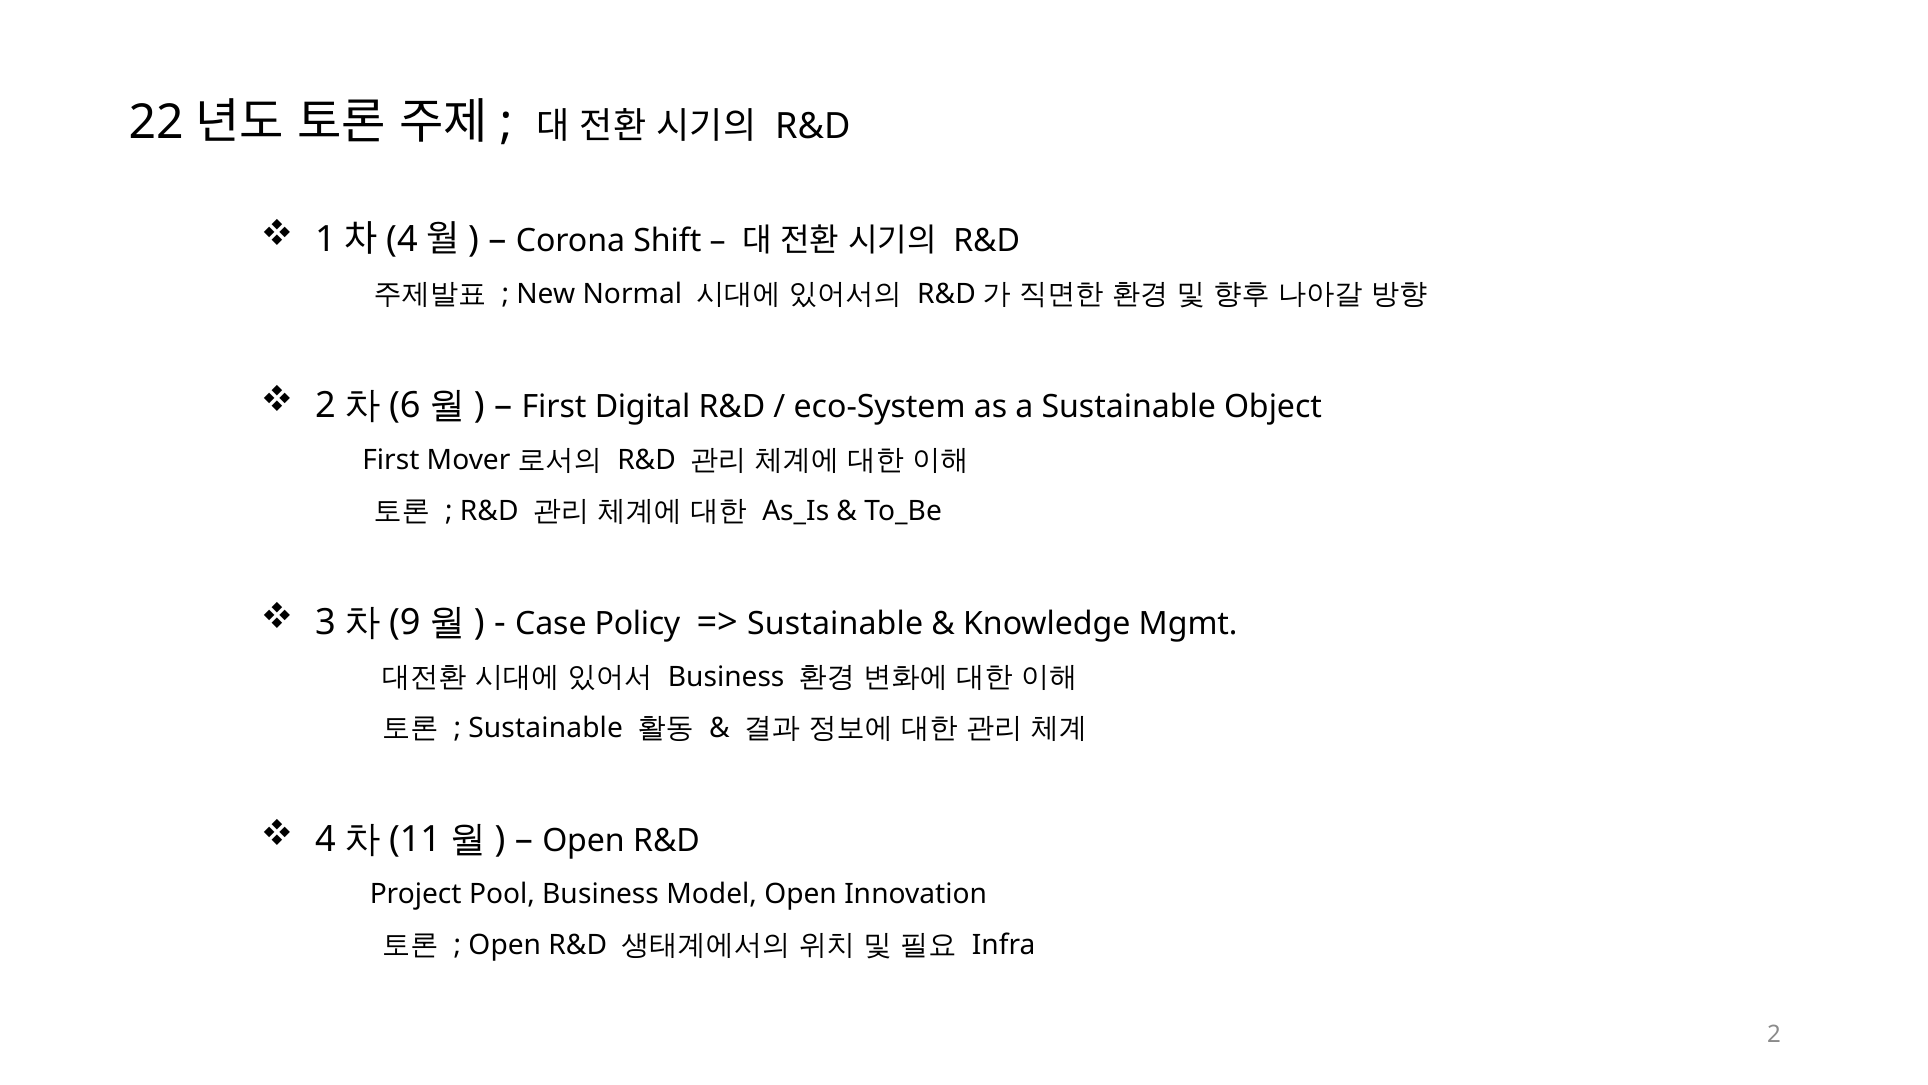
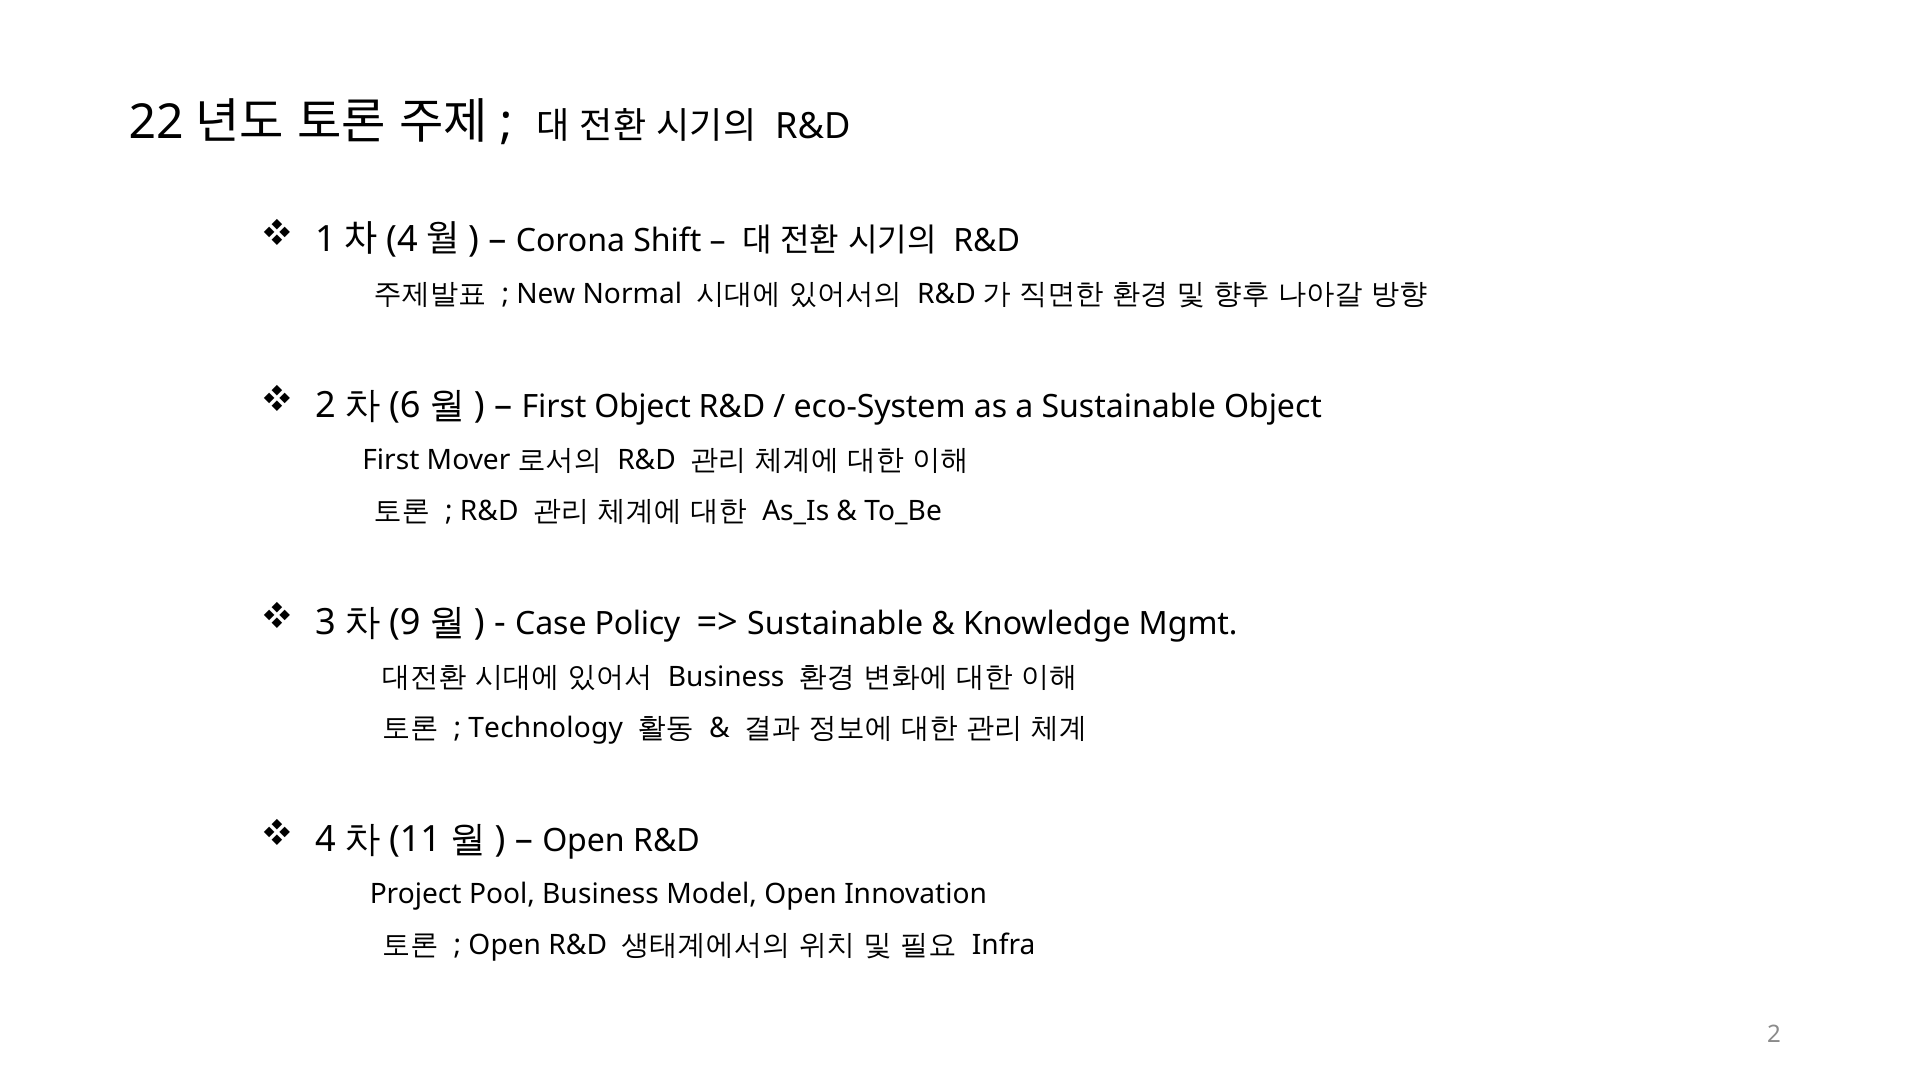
First Digital: Digital -> Object
Sustainable at (546, 728): Sustainable -> Technology
